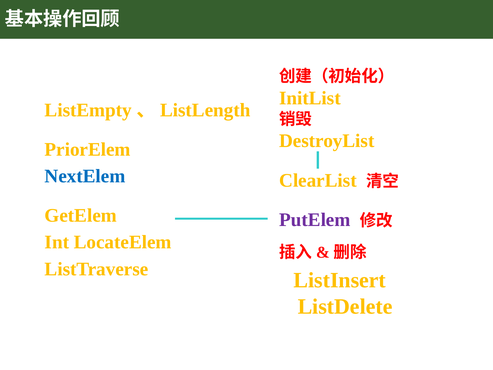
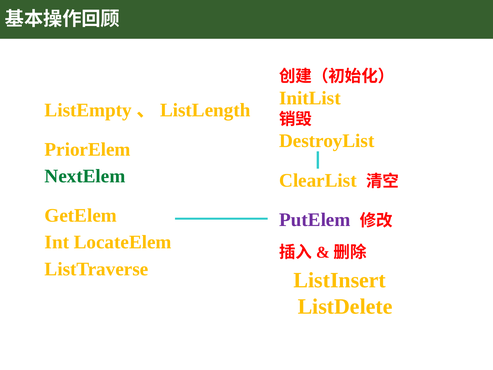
NextElem colour: blue -> green
